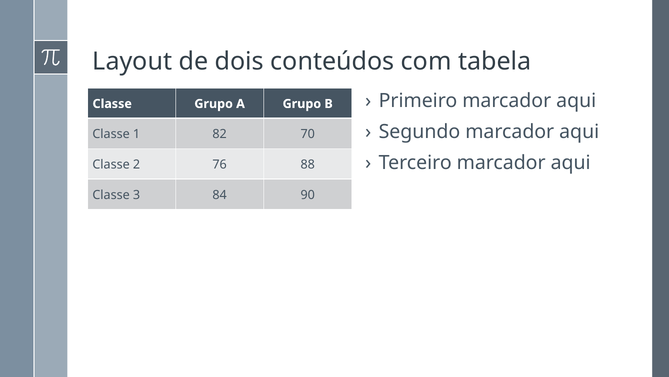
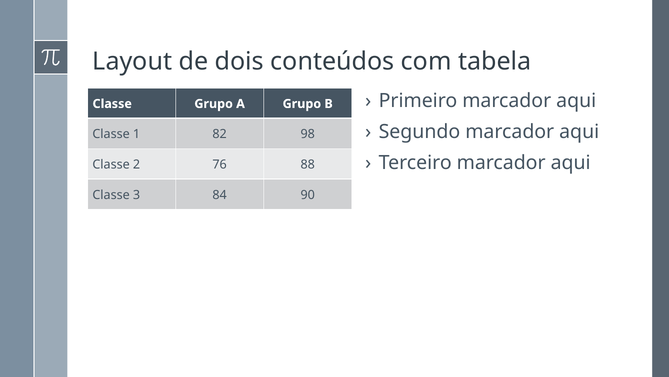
70: 70 -> 98
